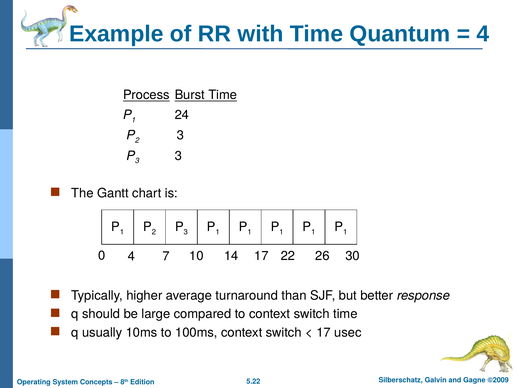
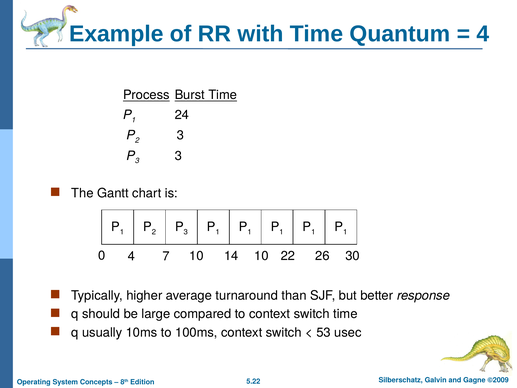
14 17: 17 -> 10
17 at (324, 332): 17 -> 53
